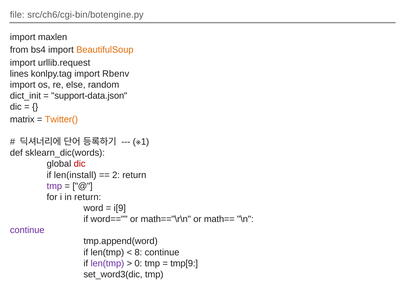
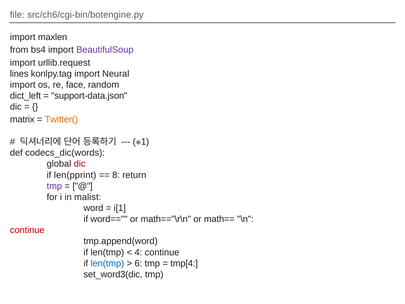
BeautifulSoup colour: orange -> purple
Rbenv: Rbenv -> Neural
else: else -> face
dict_init: dict_init -> dict_left
sklearn_dic(words: sklearn_dic(words -> codecs_dic(words
len(install: len(install -> len(pprint
2: 2 -> 8
in return: return -> malist
i[9: i[9 -> i[1
continue at (27, 230) colour: purple -> red
8: 8 -> 4
len(tmp at (107, 263) colour: purple -> blue
0: 0 -> 6
tmp[9: tmp[9 -> tmp[4
